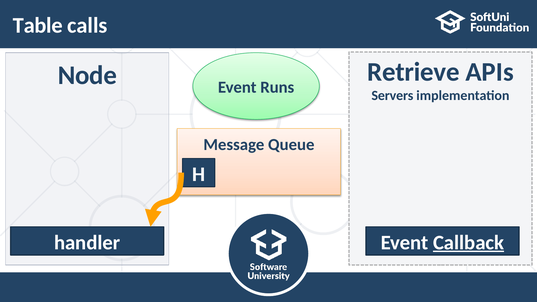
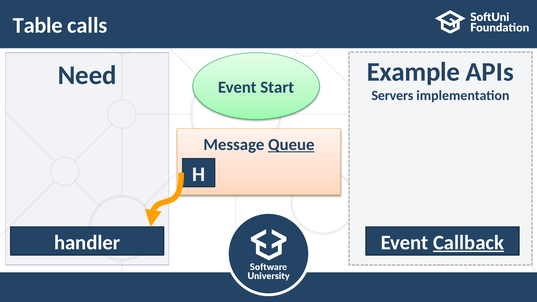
Retrieve: Retrieve -> Example
Node: Node -> Need
Runs: Runs -> Start
Queue underline: none -> present
